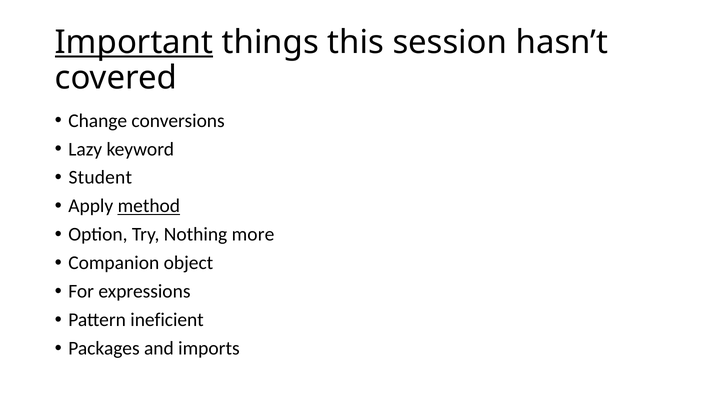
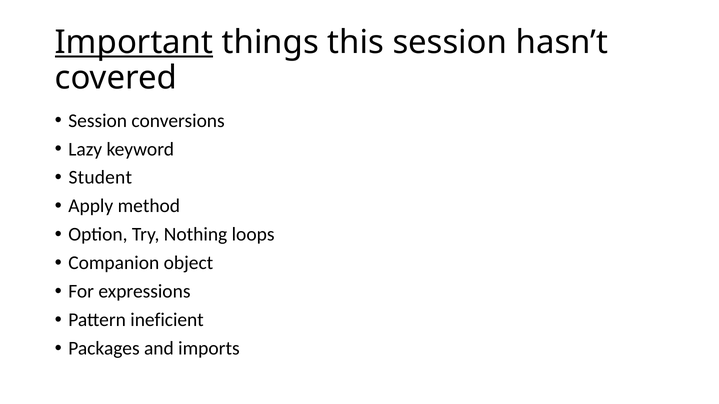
Change at (98, 121): Change -> Session
method underline: present -> none
more: more -> loops
